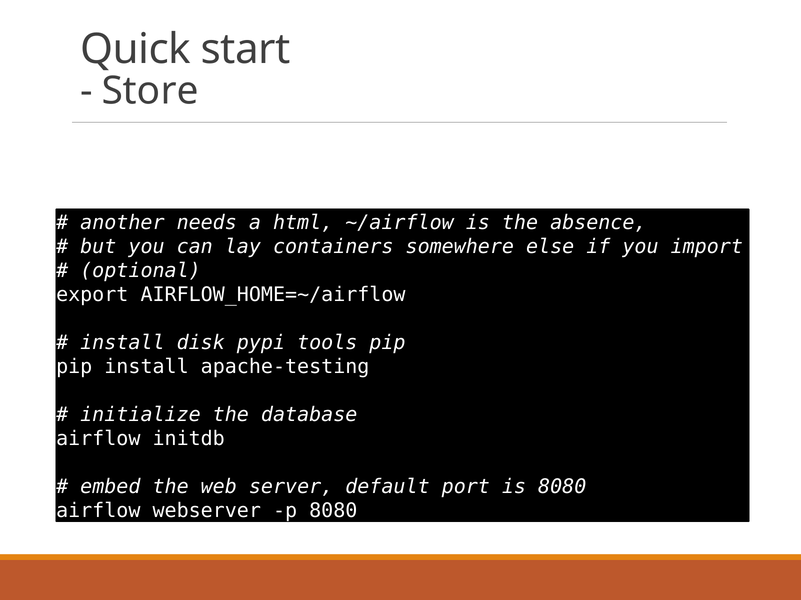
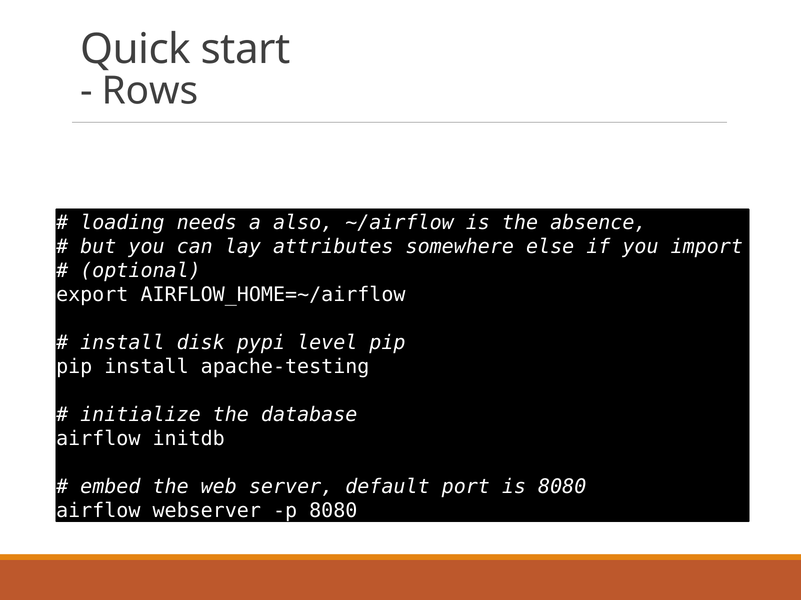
Store: Store -> Rows
another: another -> loading
html: html -> also
containers: containers -> attributes
tools: tools -> level
